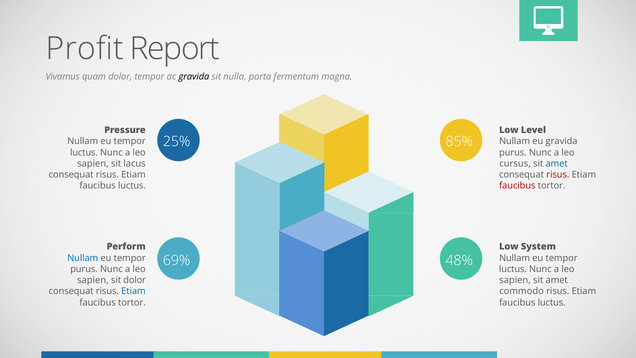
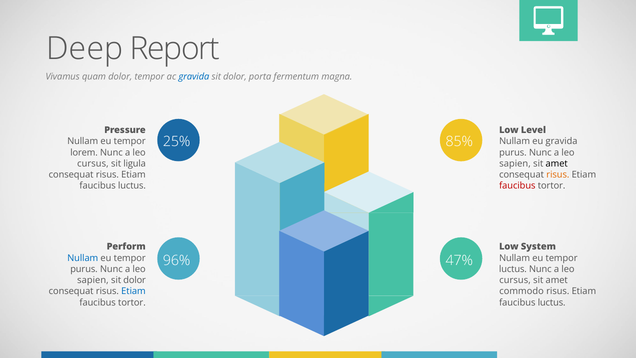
Profit: Profit -> Deep
gravida at (194, 77) colour: black -> blue
nulla at (235, 77): nulla -> dolor
luctus at (84, 152): luctus -> lorem
sapien at (93, 164): sapien -> cursus
lacus: lacus -> ligula
cursus at (515, 164): cursus -> sapien
amet at (557, 164) colour: blue -> black
risus at (558, 175) colour: red -> orange
69%: 69% -> 96%
48%: 48% -> 47%
sapien at (515, 280): sapien -> cursus
